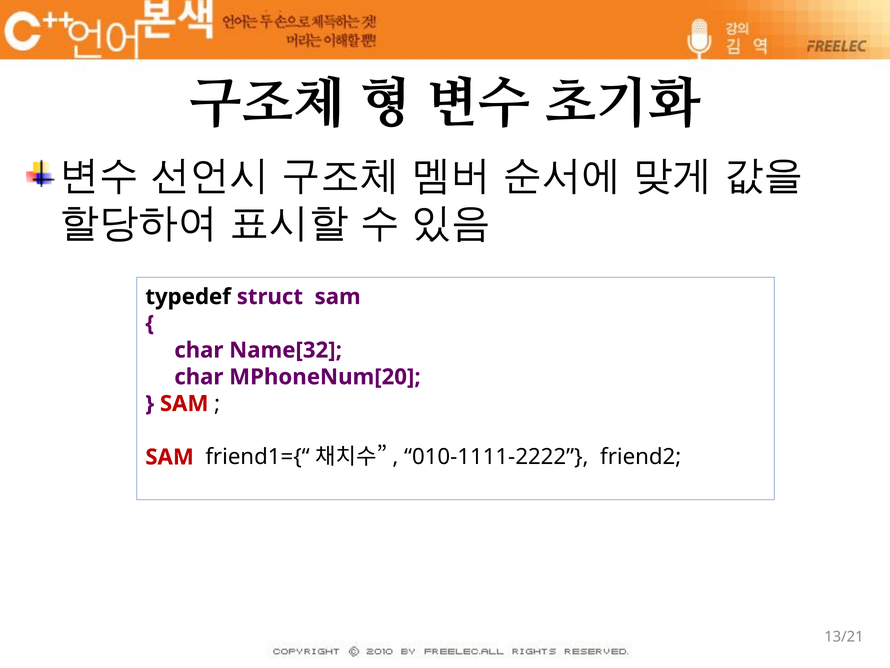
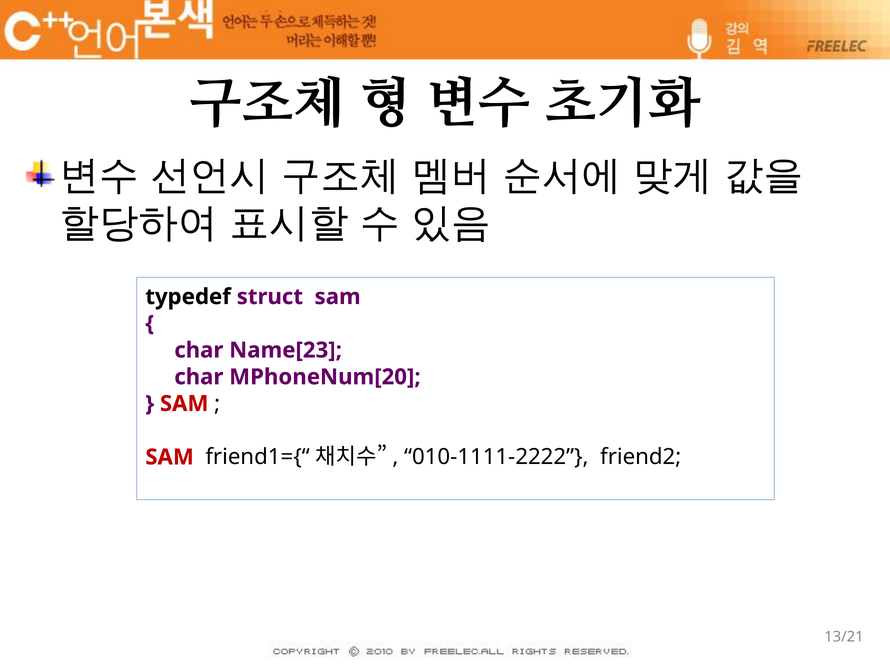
Name[32: Name[32 -> Name[23
